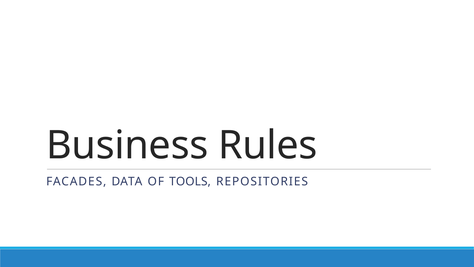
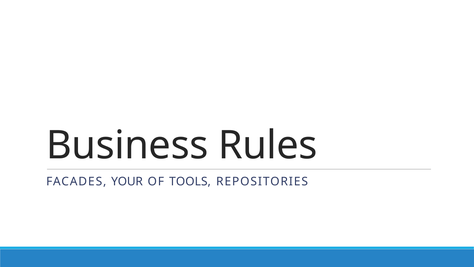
DATA: DATA -> YOUR
